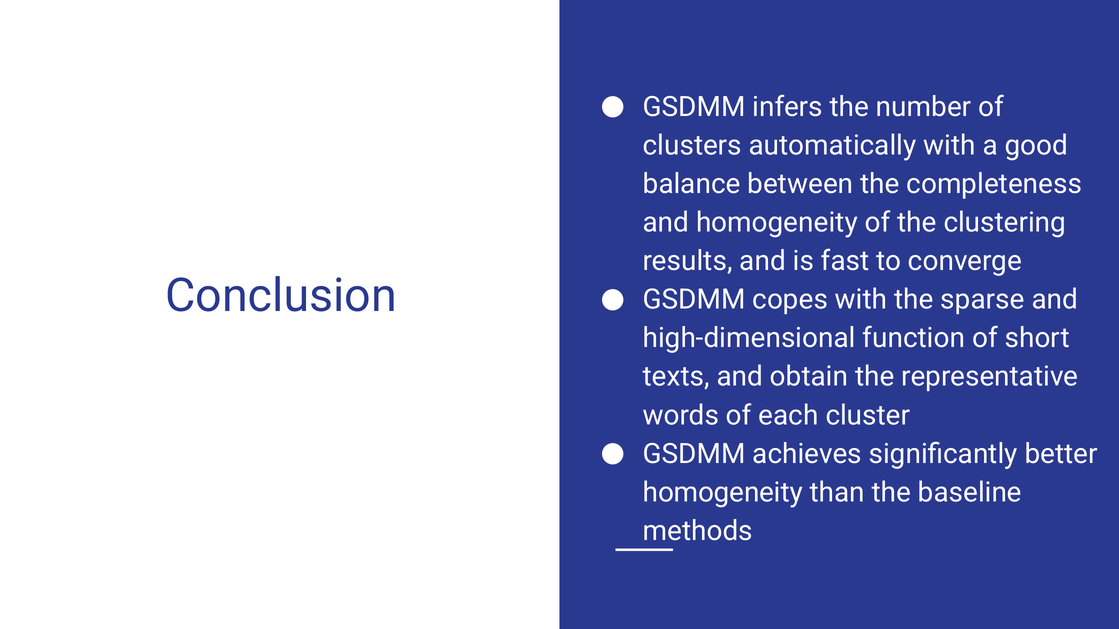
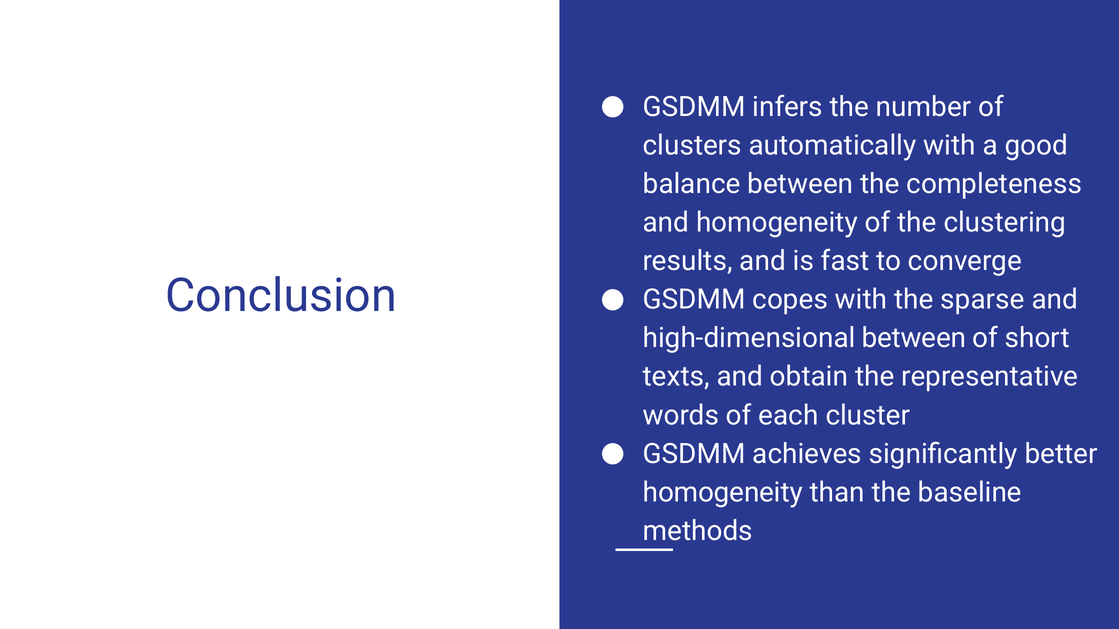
high-dimensional function: function -> between
